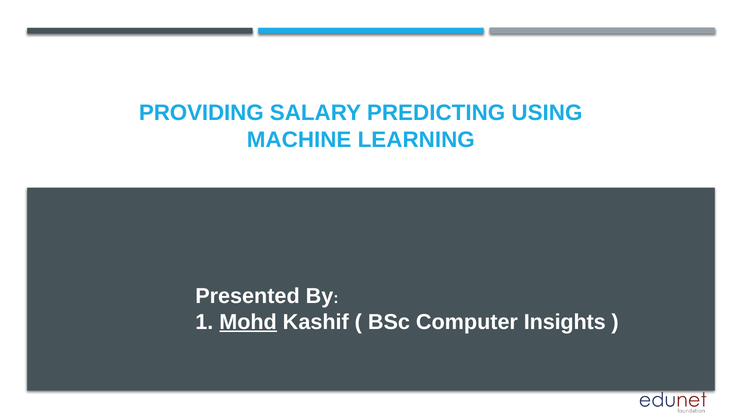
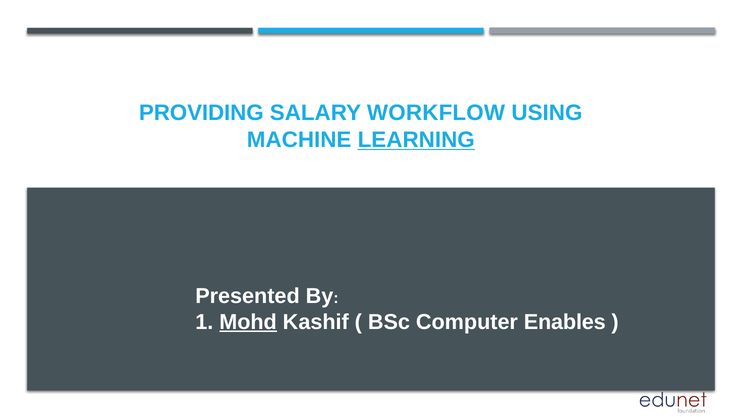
PREDICTING: PREDICTING -> WORKFLOW
LEARNING underline: none -> present
Insights: Insights -> Enables
